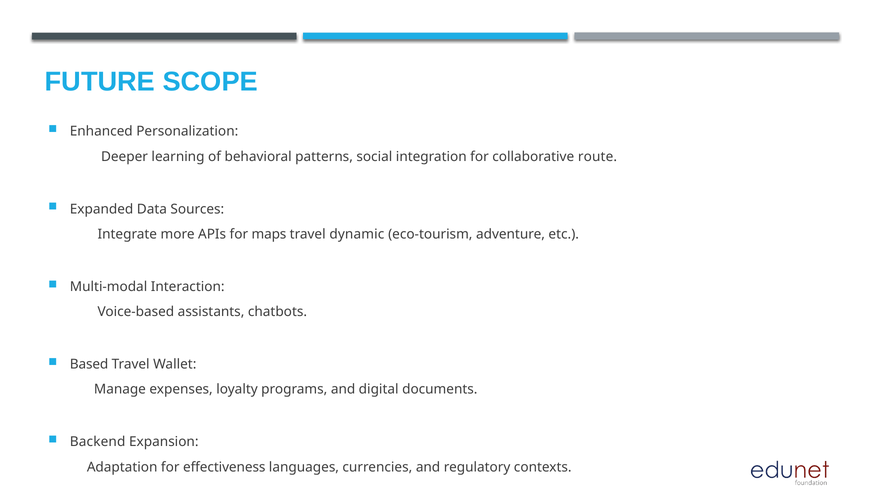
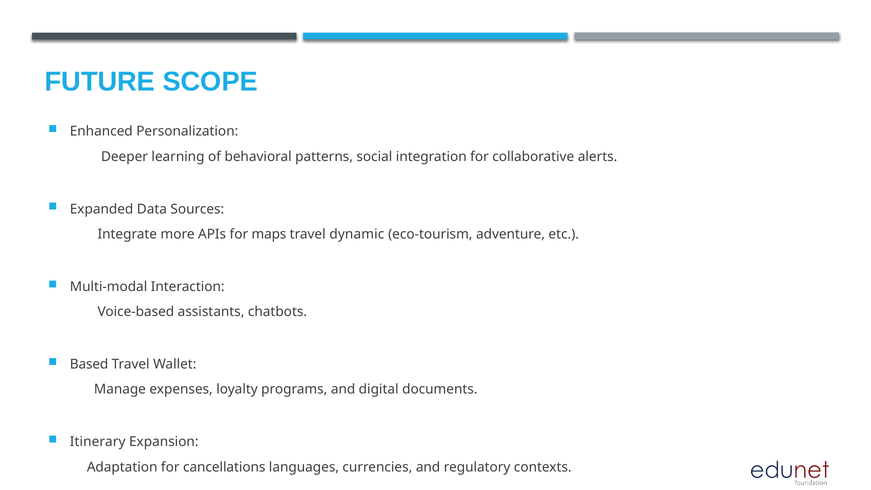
route: route -> alerts
Backend: Backend -> Itinerary
effectiveness: effectiveness -> cancellations
